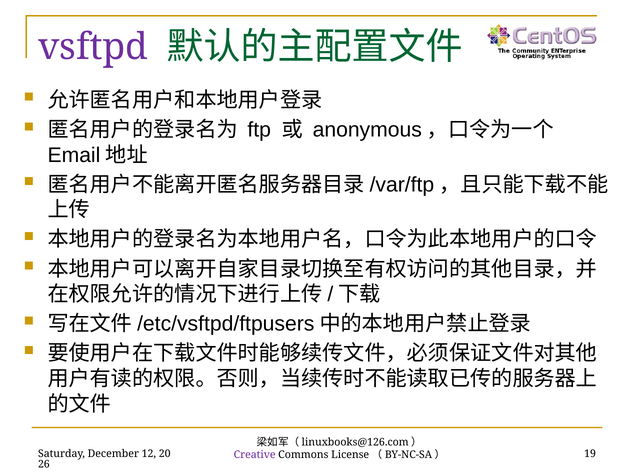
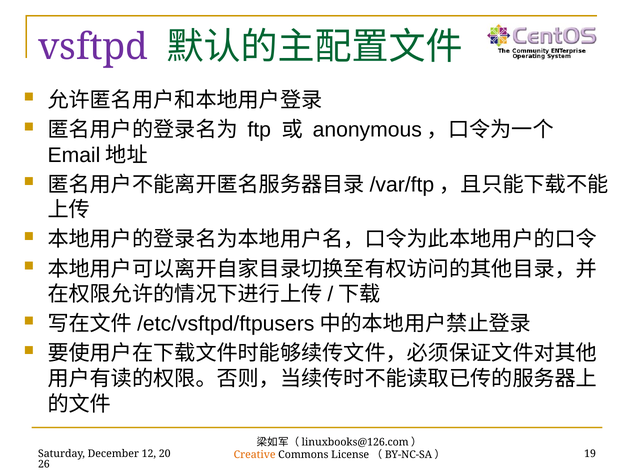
Creative colour: purple -> orange
